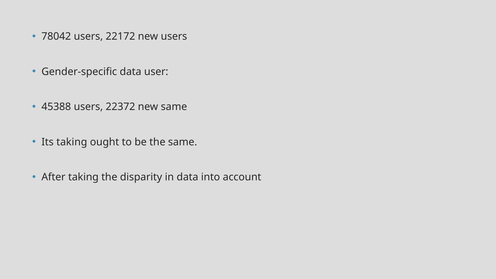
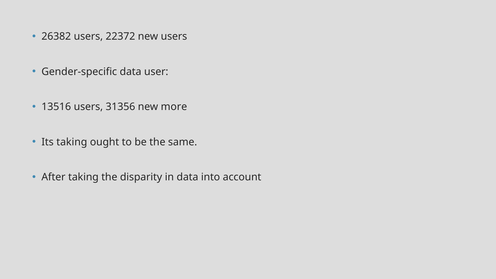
78042: 78042 -> 26382
22172: 22172 -> 22372
45388: 45388 -> 13516
22372: 22372 -> 31356
new same: same -> more
